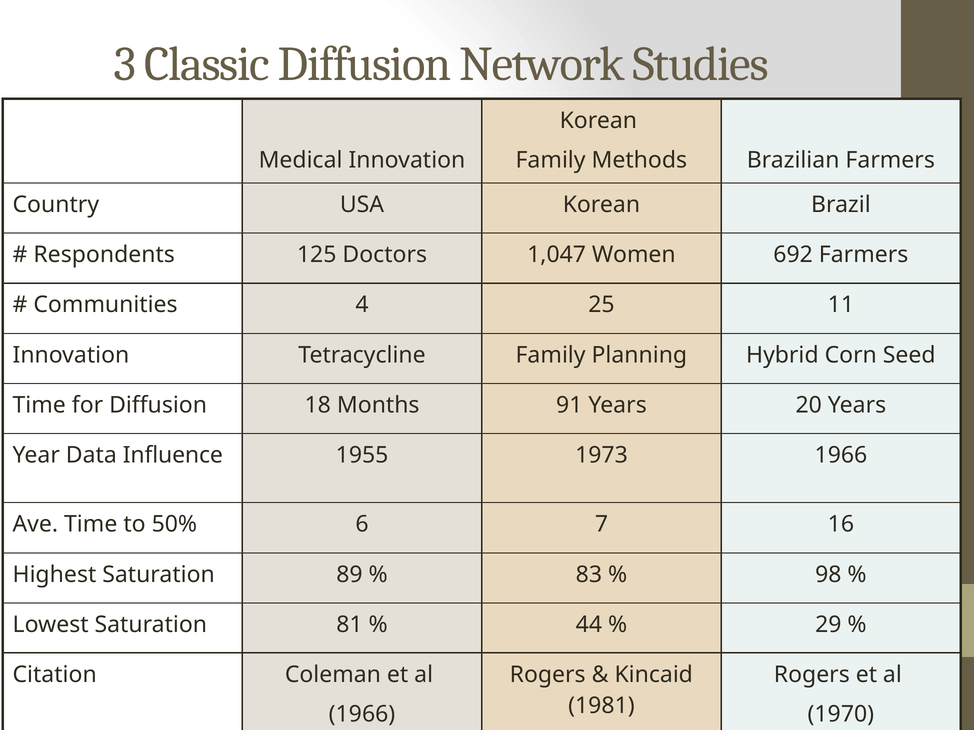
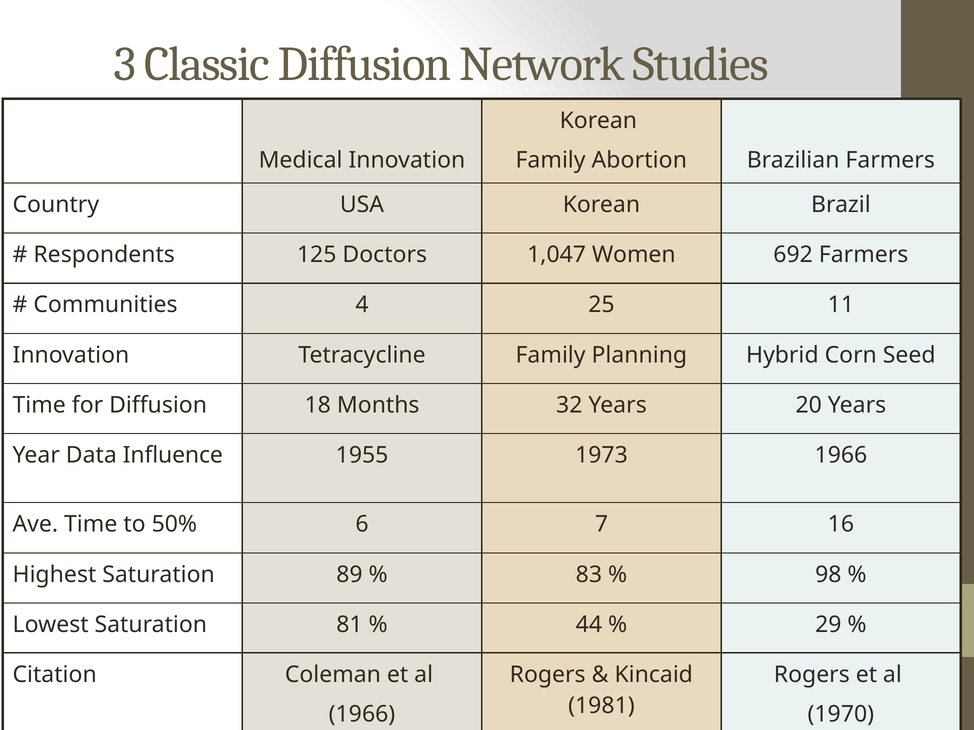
Methods: Methods -> Abortion
91: 91 -> 32
